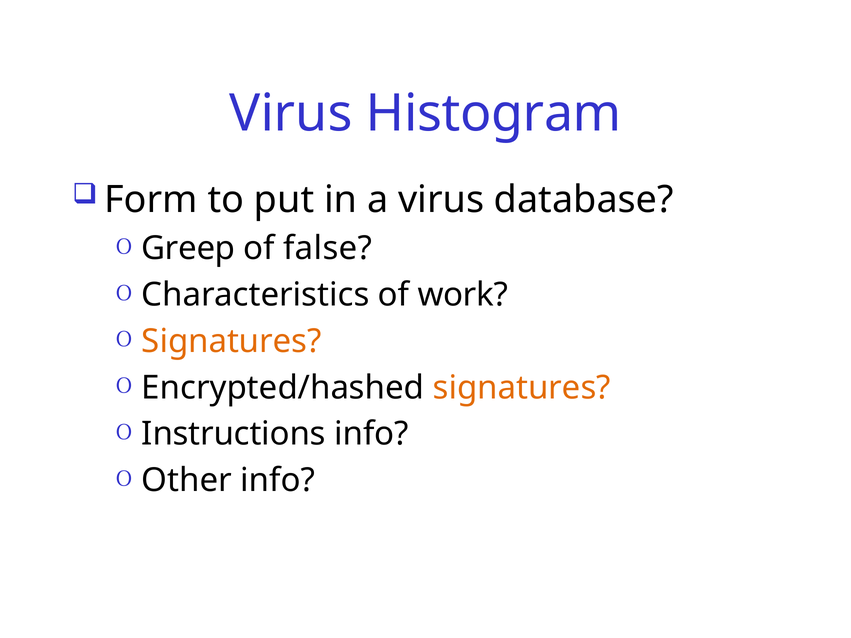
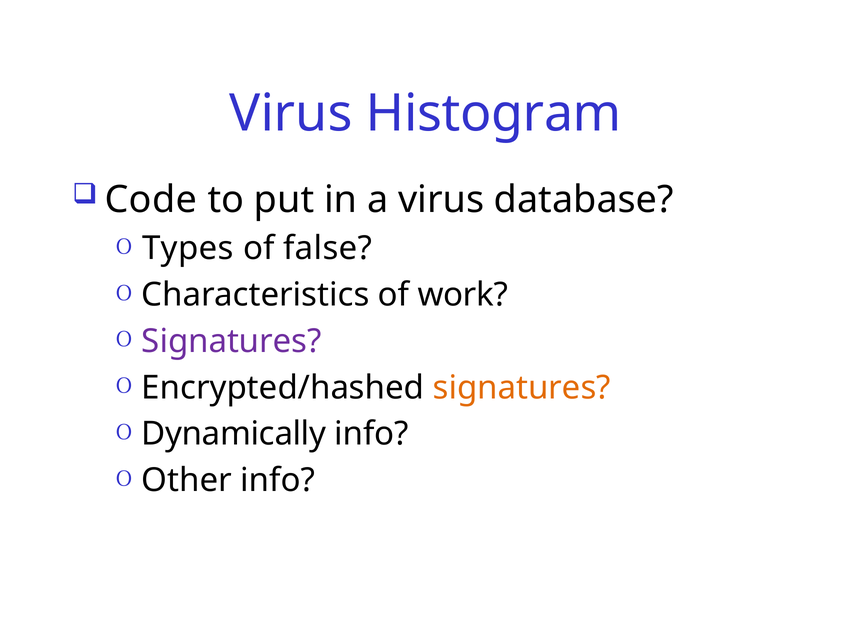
Form: Form -> Code
Greep: Greep -> Types
Signatures at (232, 341) colour: orange -> purple
Instructions: Instructions -> Dynamically
